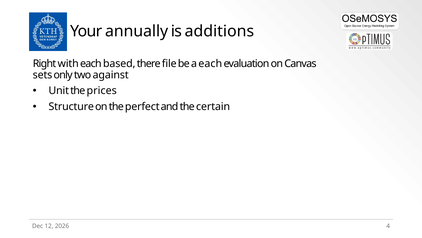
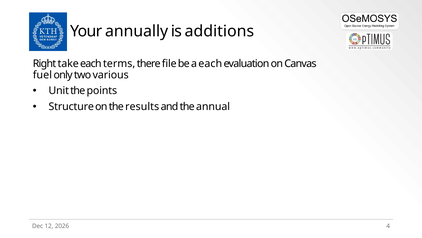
with: with -> take
based: based -> terms
sets: sets -> fuel
against: against -> various
prices: prices -> points
perfect: perfect -> results
certain: certain -> annual
